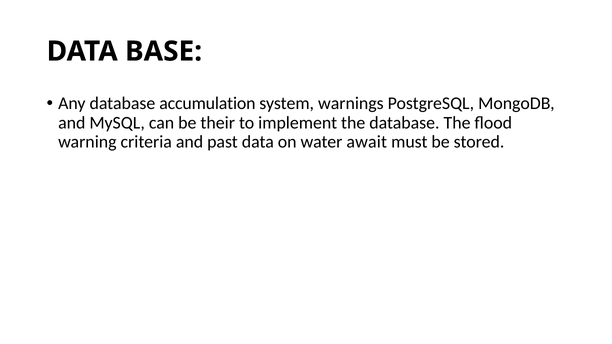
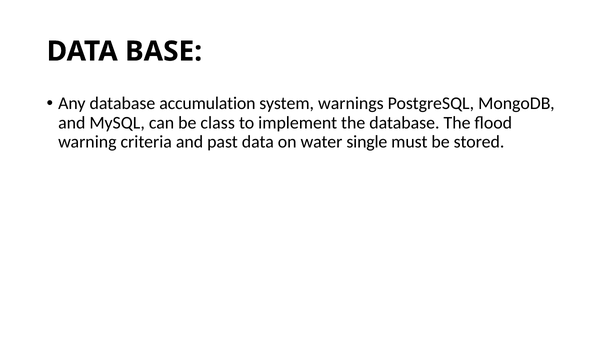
their: their -> class
await: await -> single
